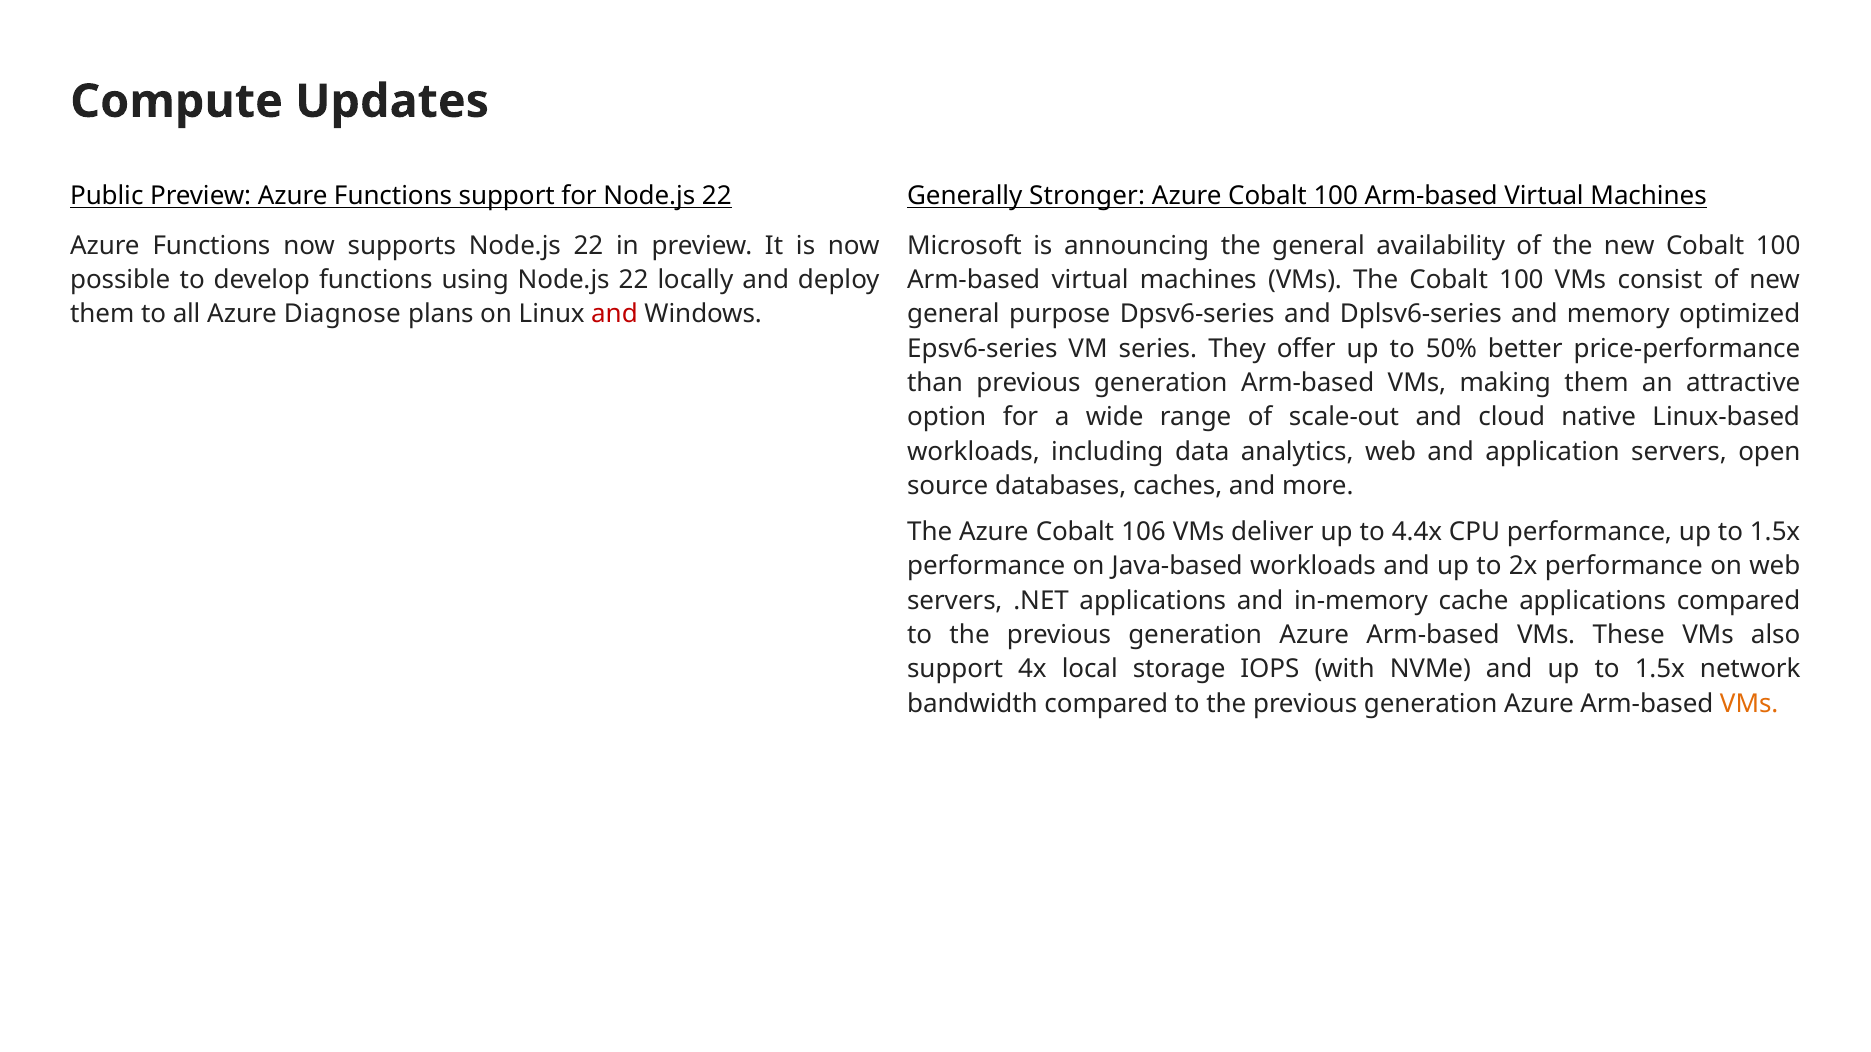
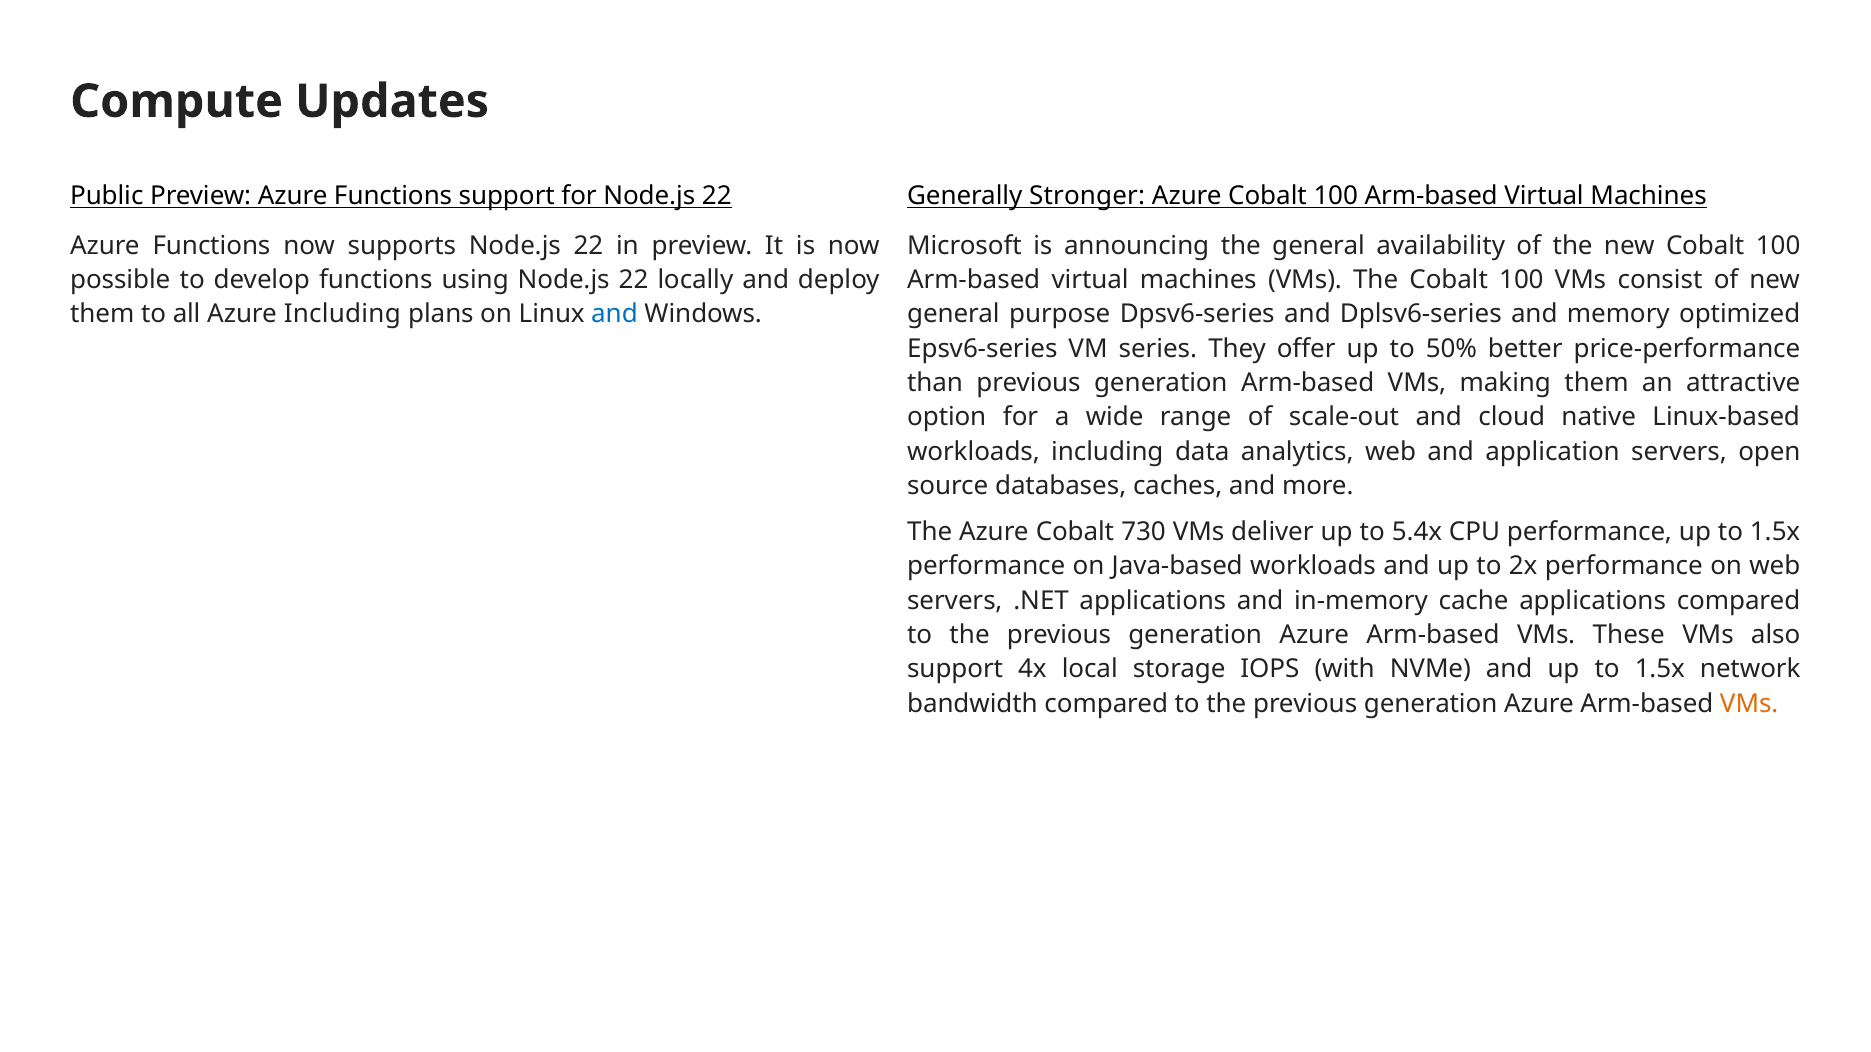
Azure Diagnose: Diagnose -> Including
and at (614, 315) colour: red -> blue
106: 106 -> 730
4.4x: 4.4x -> 5.4x
